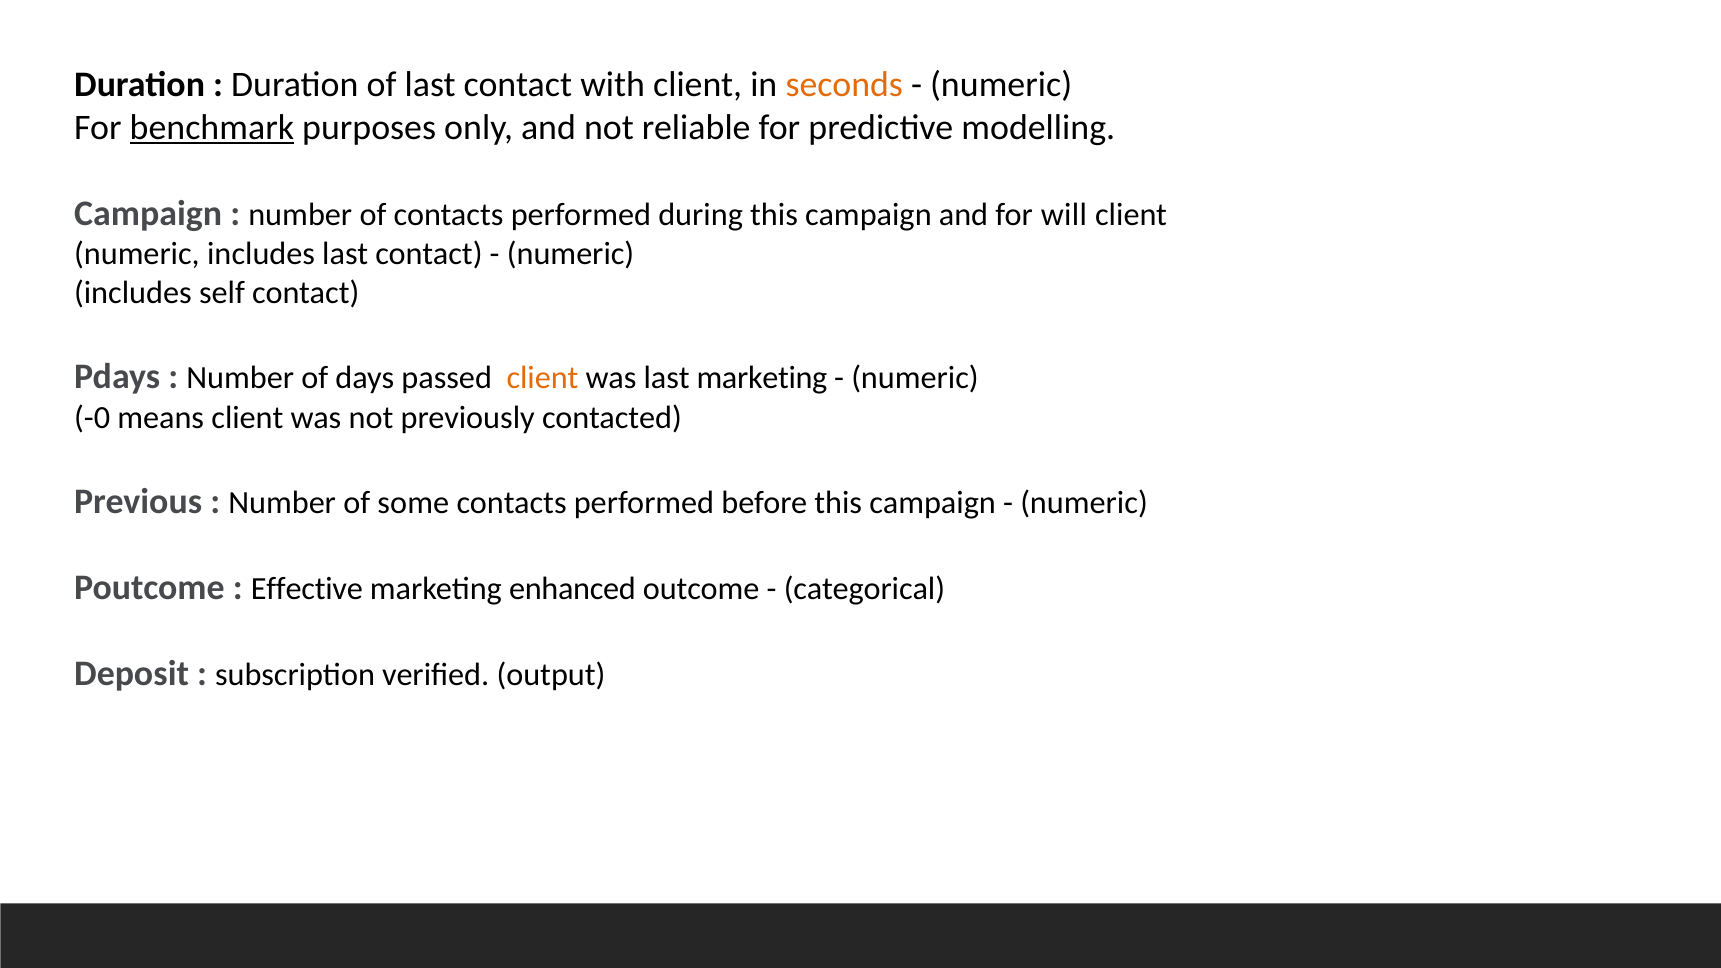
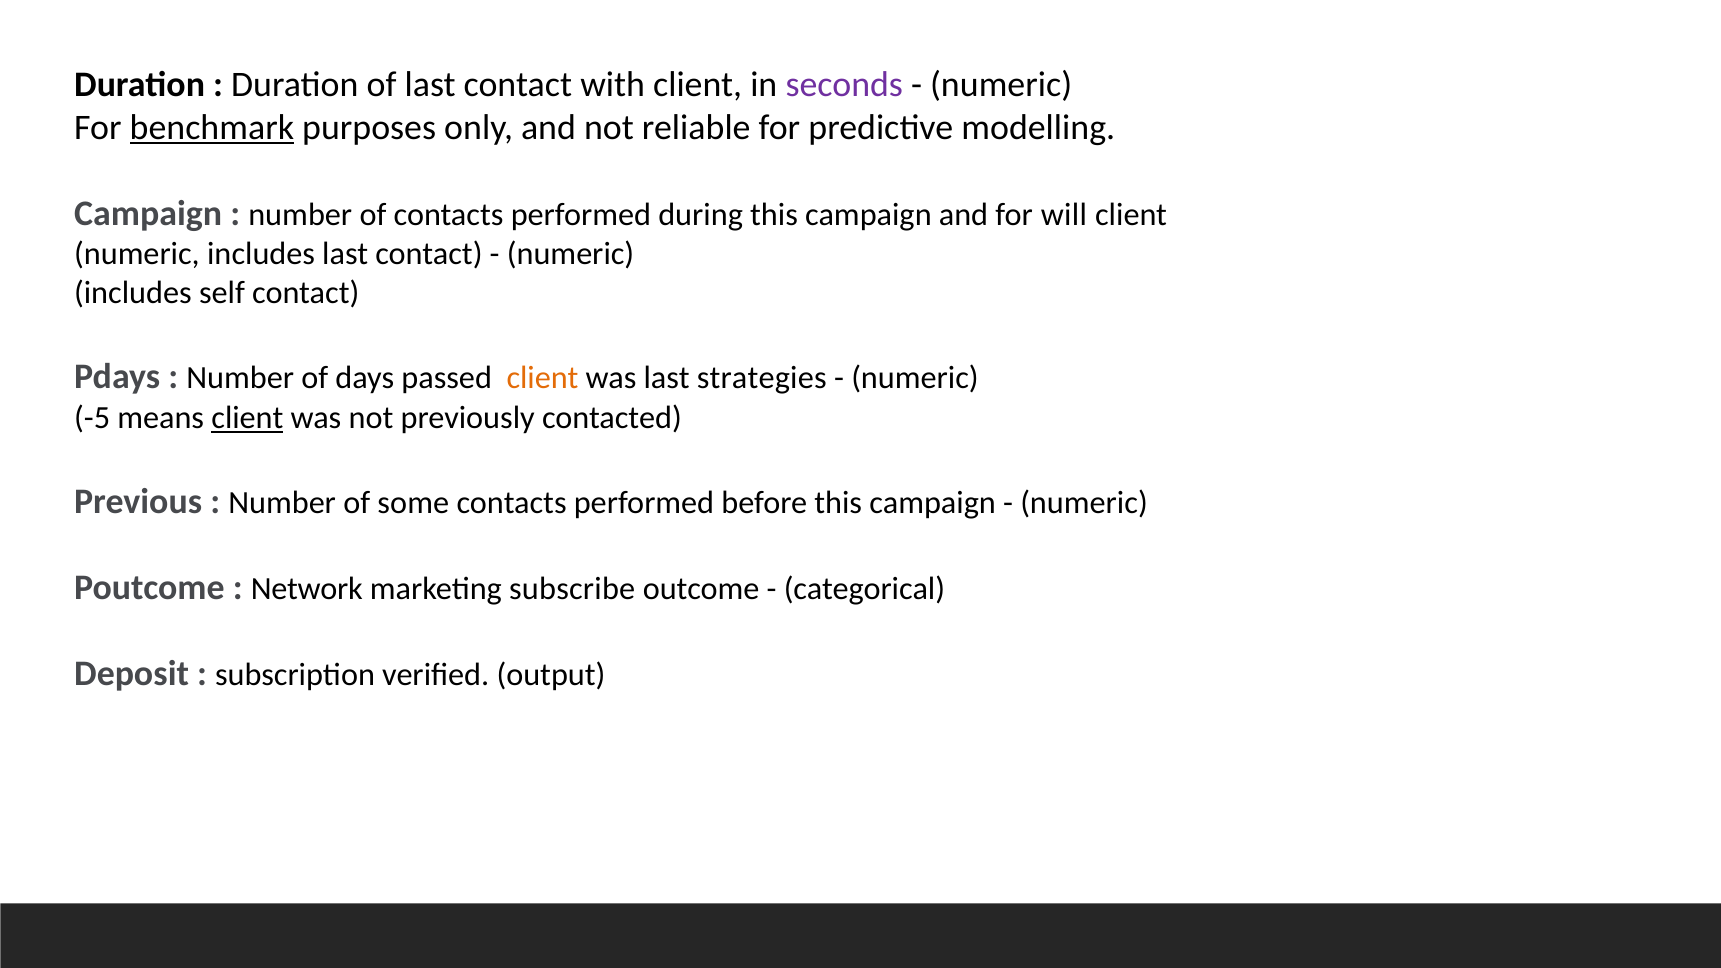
seconds colour: orange -> purple
last marketing: marketing -> strategies
-0: -0 -> -5
client at (247, 418) underline: none -> present
Effective: Effective -> Network
enhanced: enhanced -> subscribe
